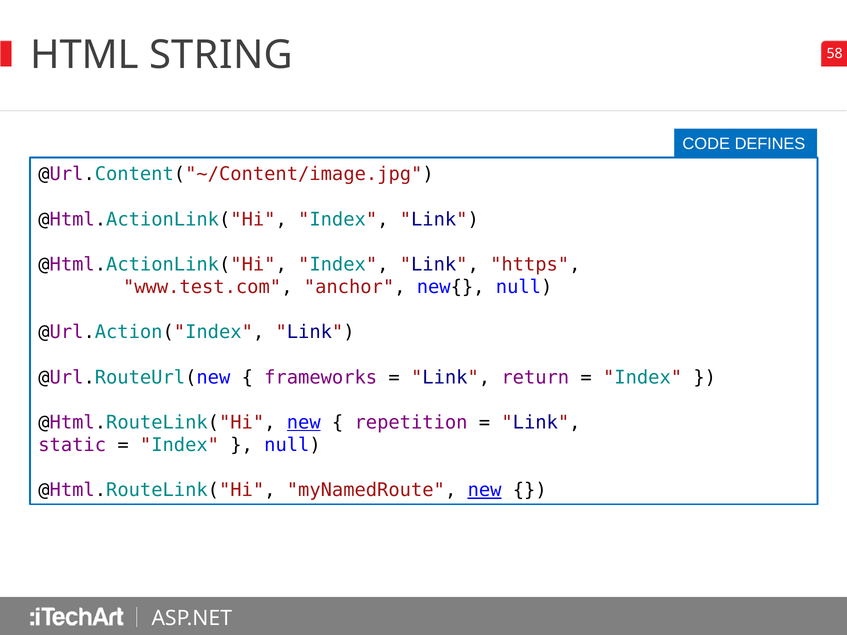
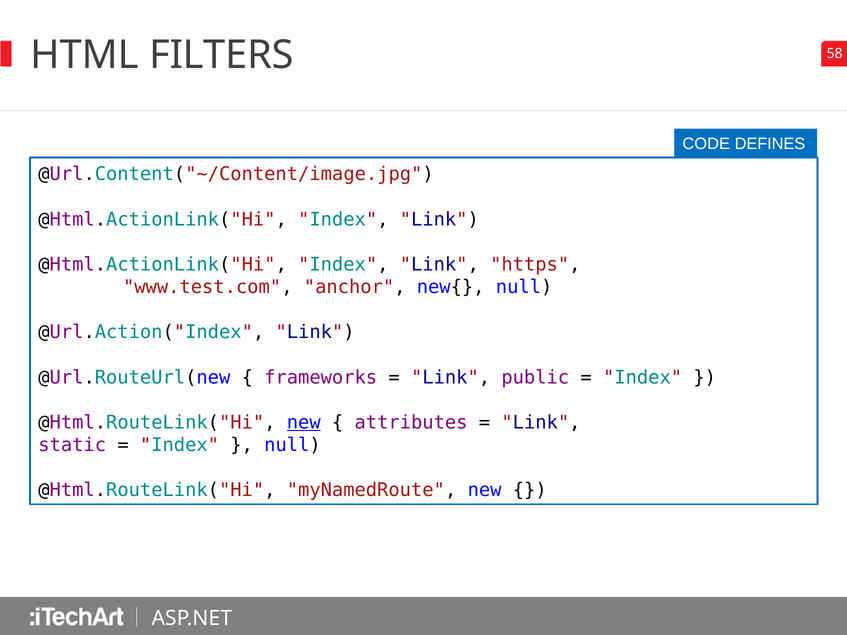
STRING: STRING -> FILTERS
return: return -> public
repetition: repetition -> attributes
new at (485, 490) underline: present -> none
